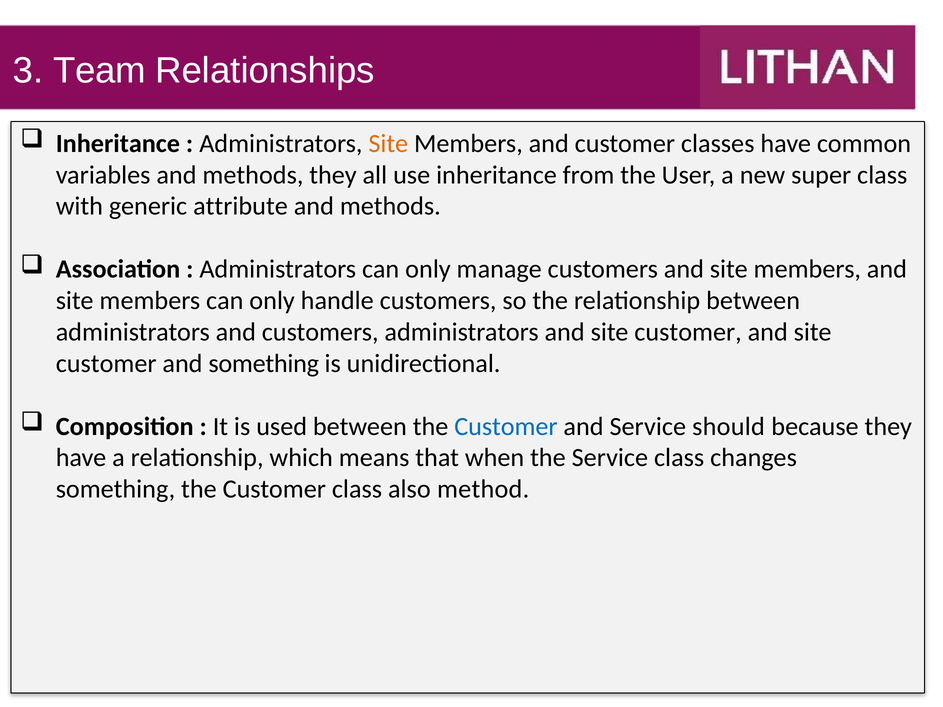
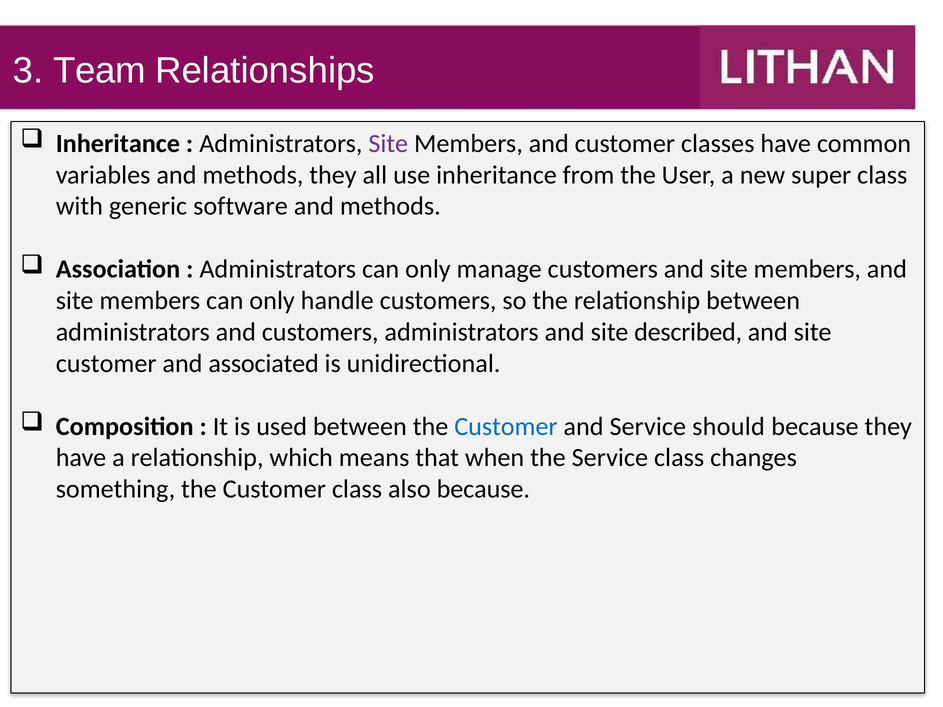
Site at (388, 144) colour: orange -> purple
attribute: attribute -> software
administrators and site customer: customer -> described
and something: something -> associated
also method: method -> because
